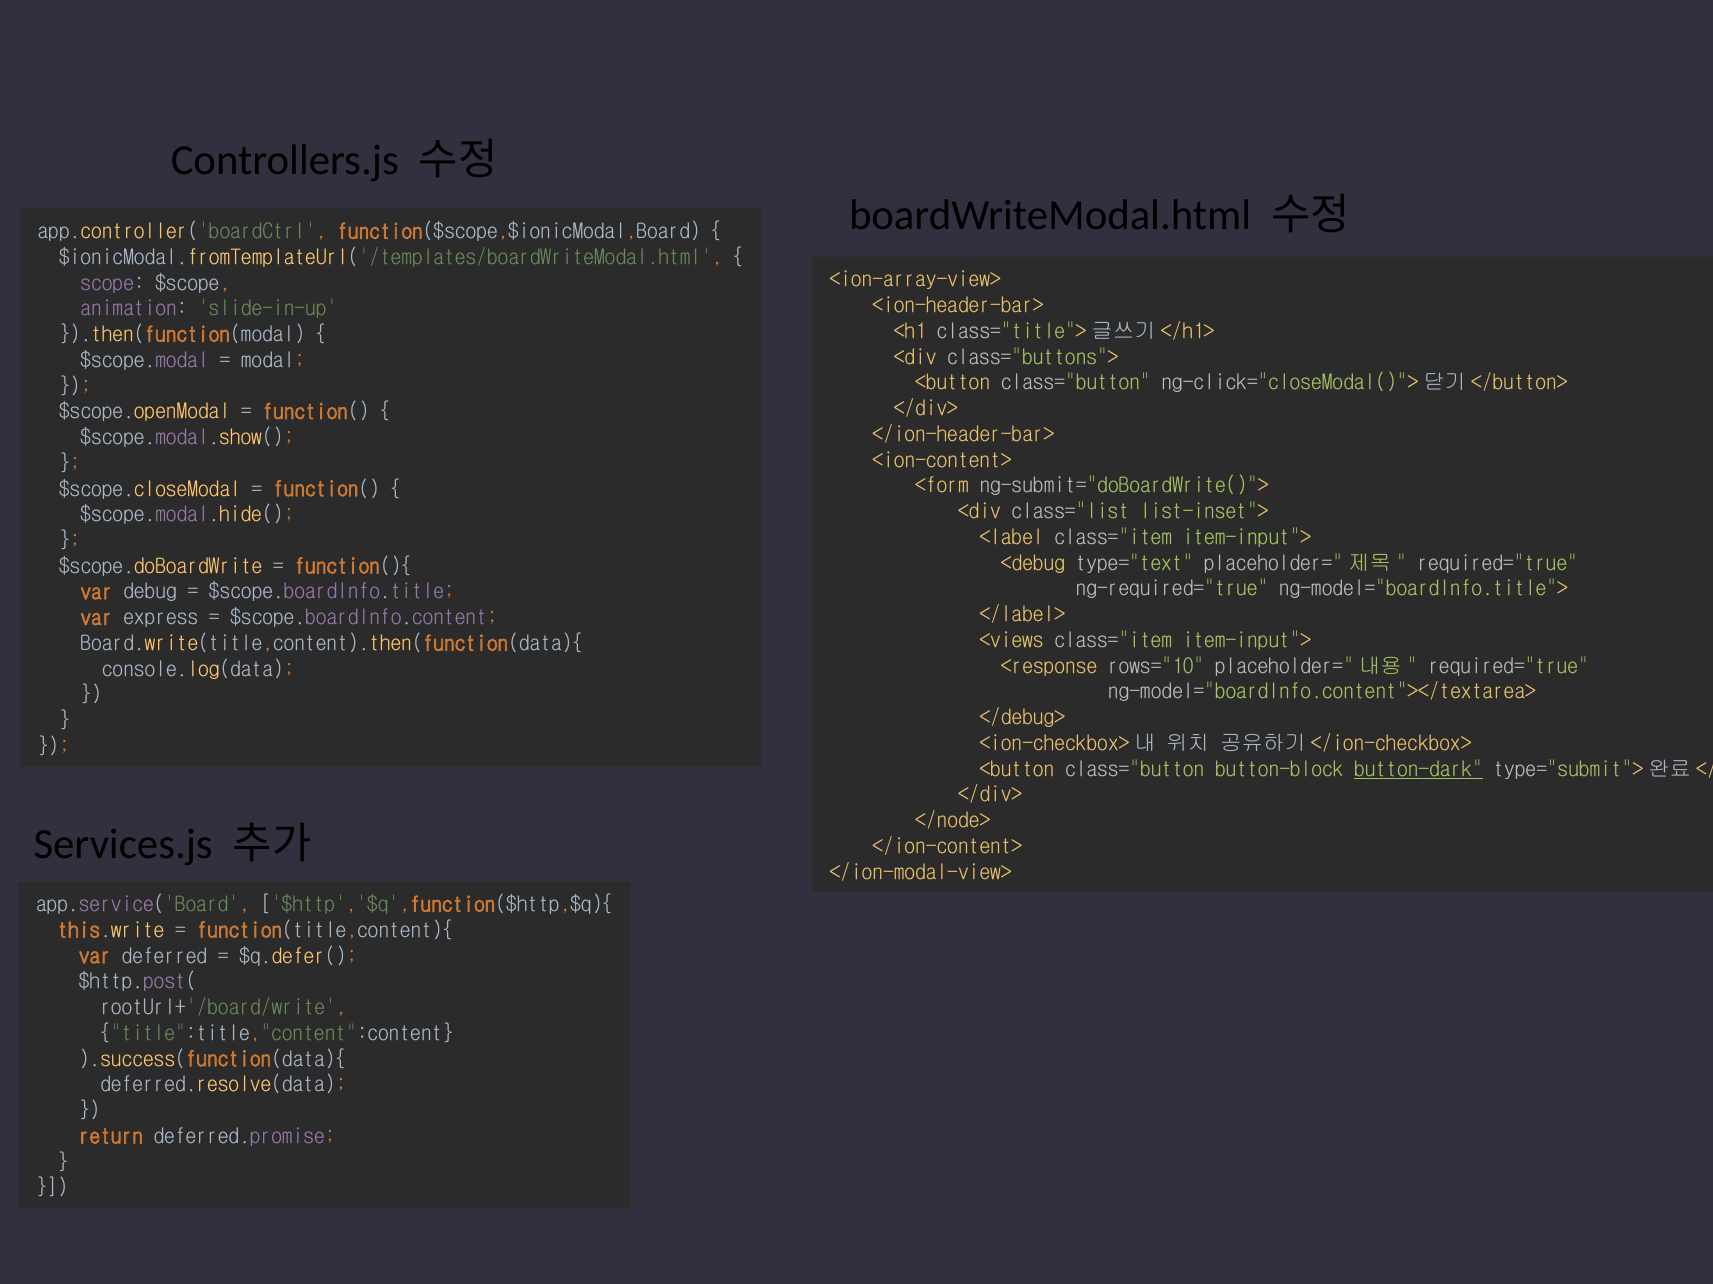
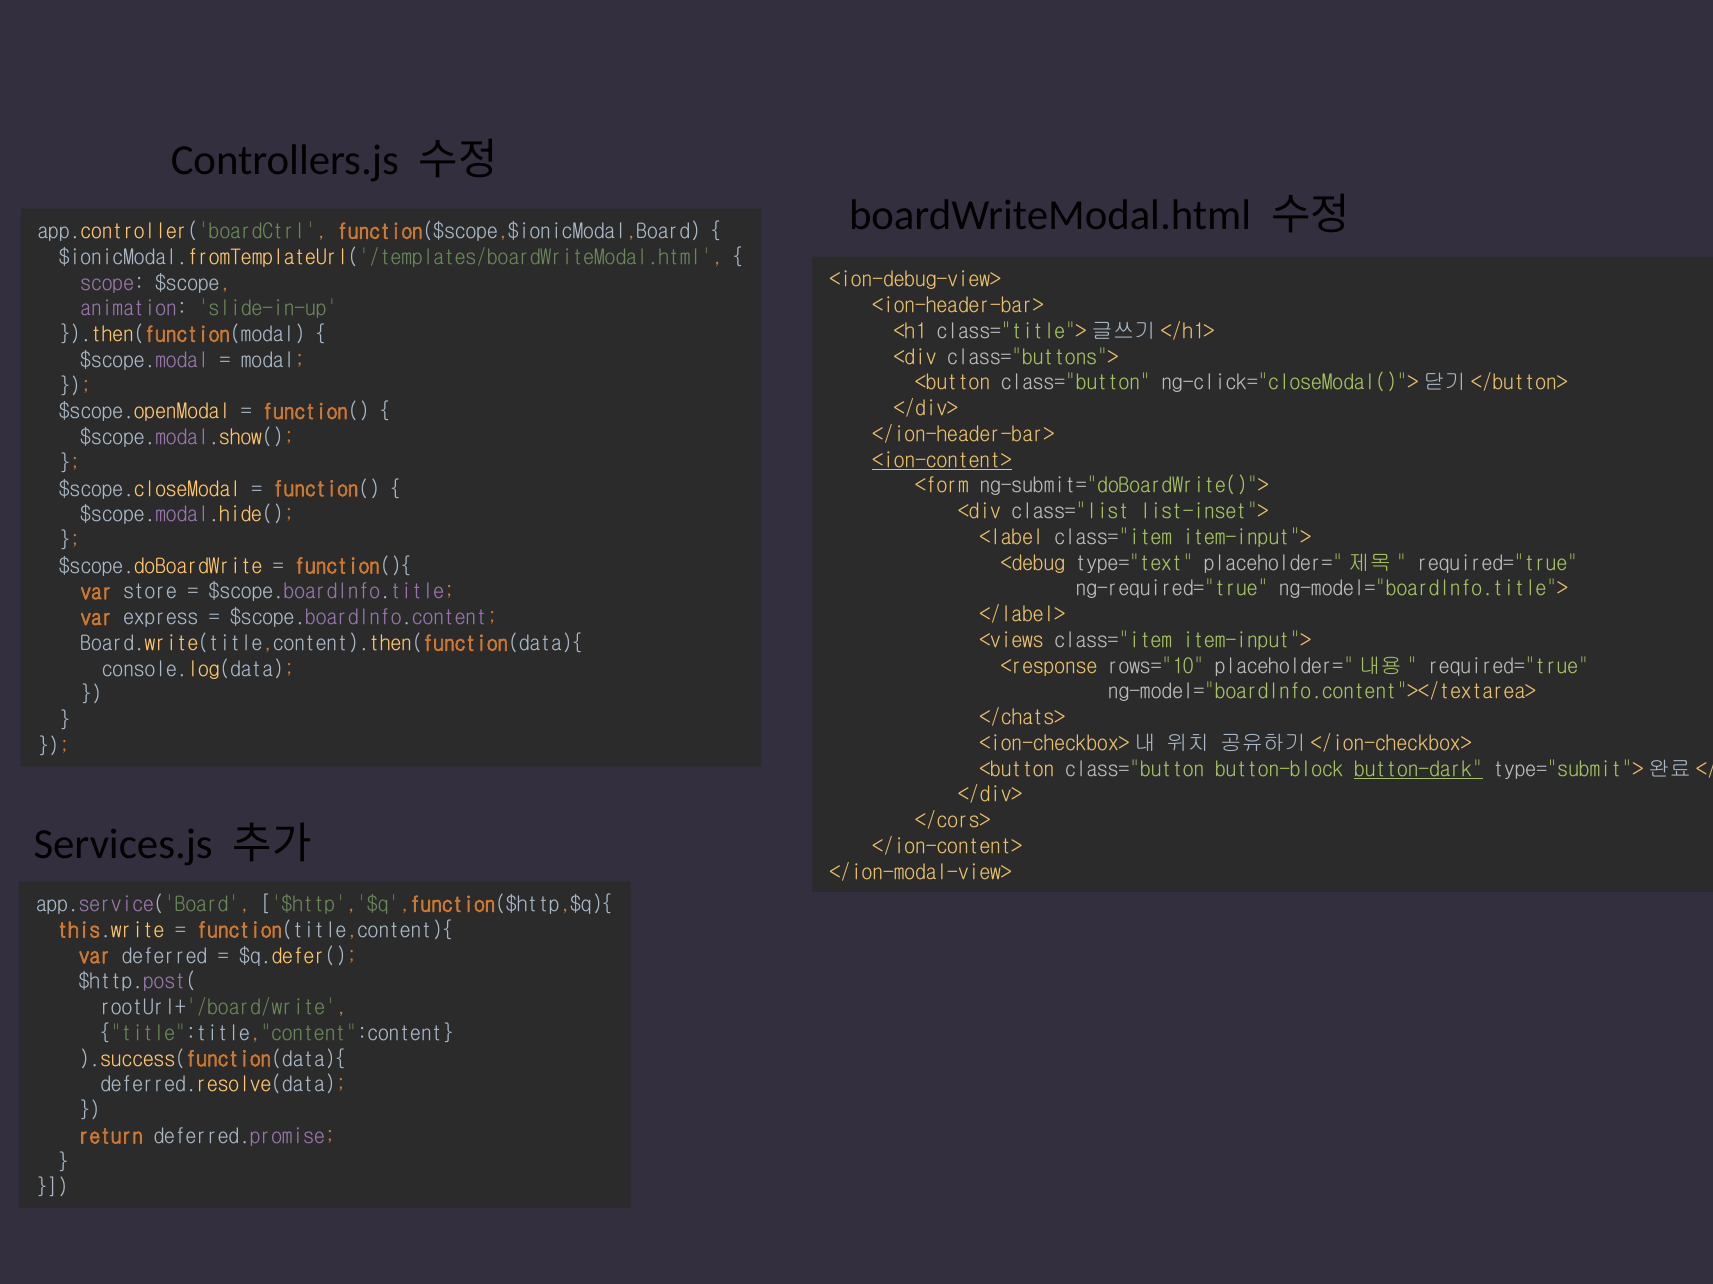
<ion-array-view>: <ion-array-view> -> <ion-debug-view>
<ion-content> underline: none -> present
debug: debug -> store
</debug>: </debug> -> </chats>
</node>: </node> -> </cors>
